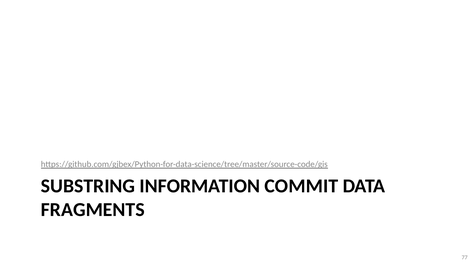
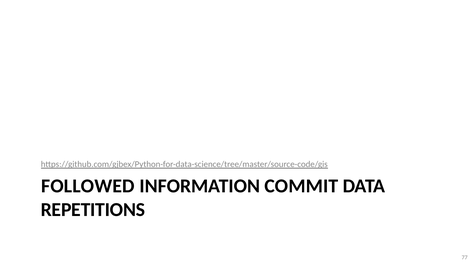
SUBSTRING: SUBSTRING -> FOLLOWED
FRAGMENTS: FRAGMENTS -> REPETITIONS
